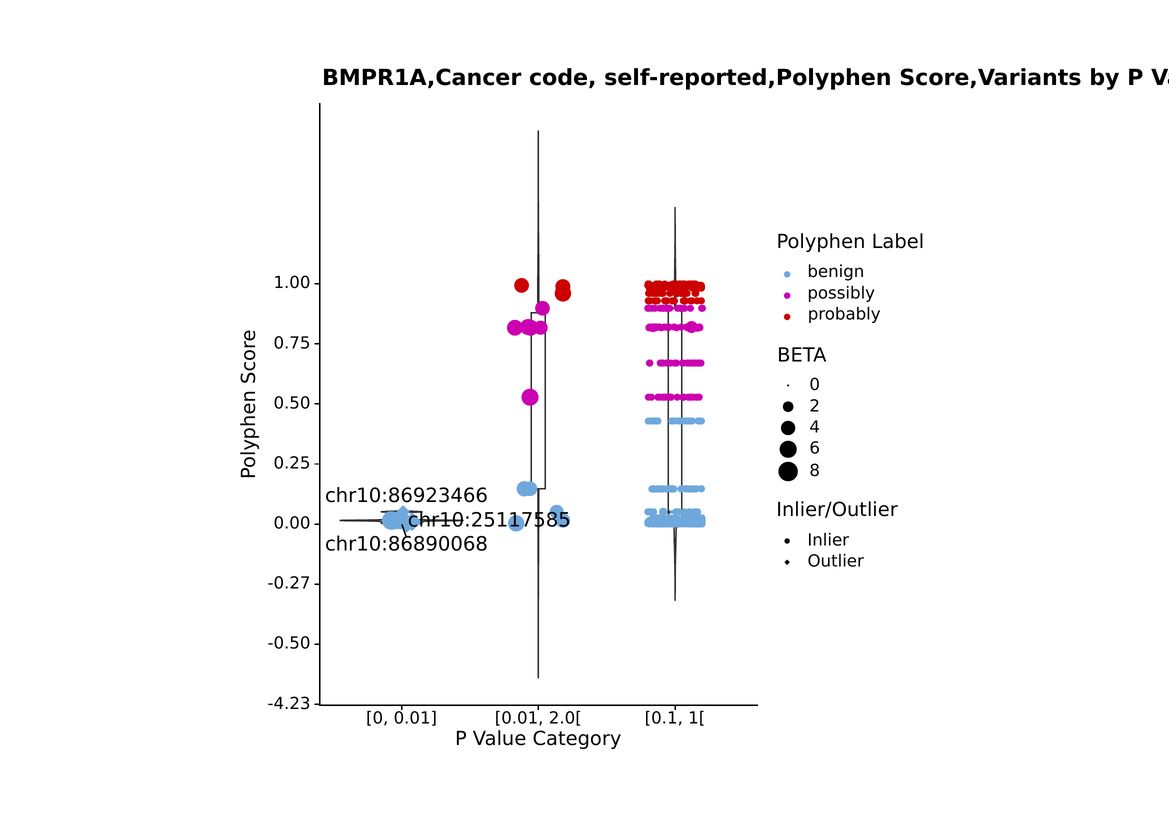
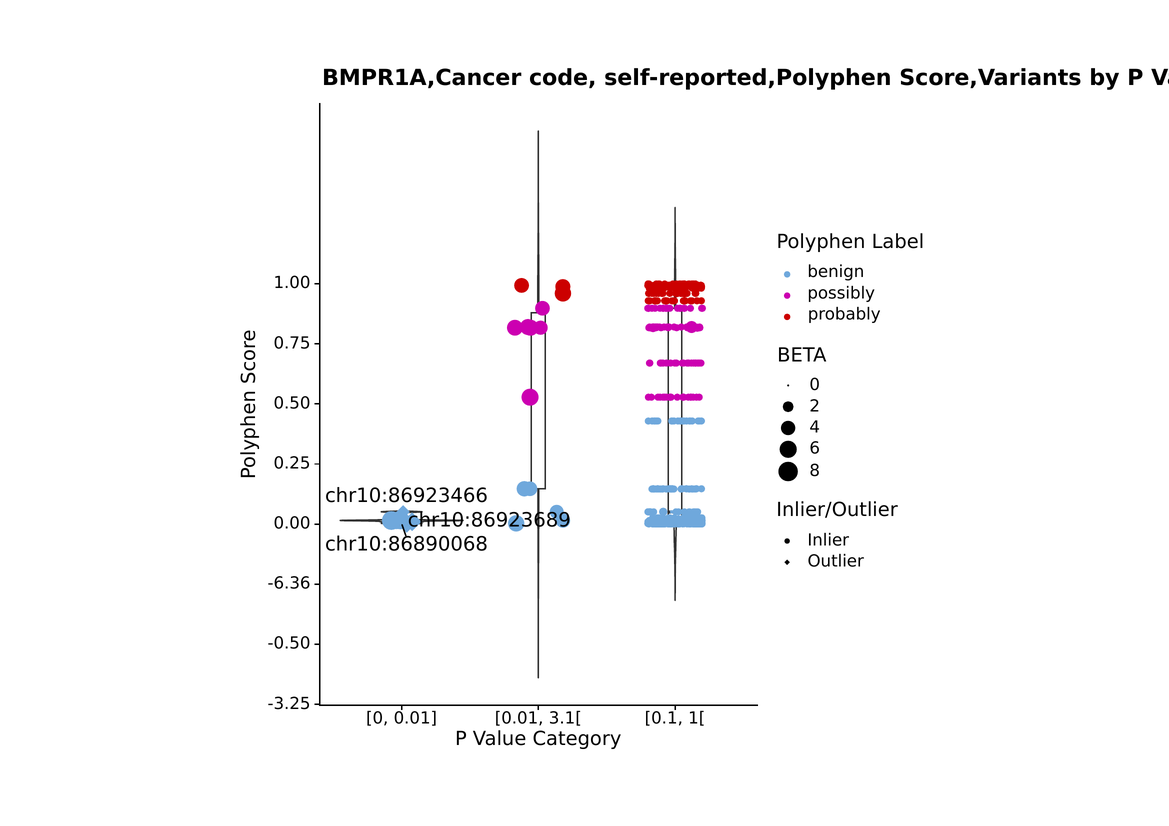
chr10:25117585: chr10:25117585 -> chr10:86923689
-0.27: -0.27 -> -6.36
-4.23: -4.23 -> -3.25
2.0[: 2.0[ -> 3.1[
